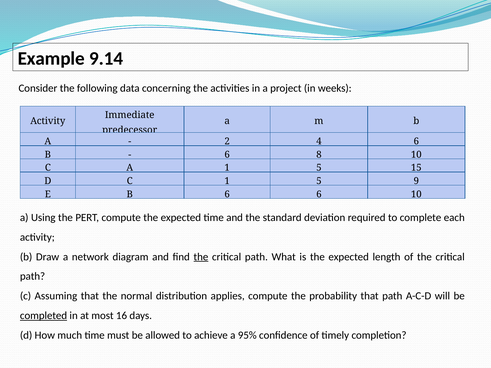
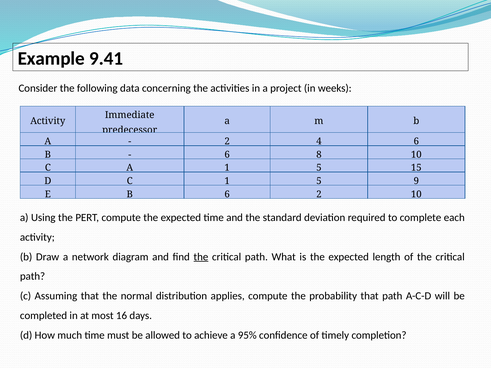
9.14: 9.14 -> 9.41
6 6: 6 -> 2
completed underline: present -> none
